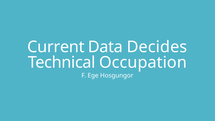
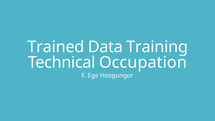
Current: Current -> Trained
Decides: Decides -> Training
